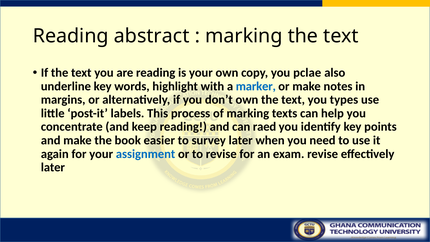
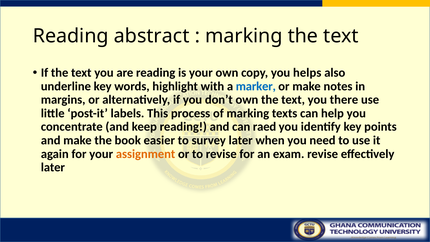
pclae: pclae -> helps
types: types -> there
assignment colour: blue -> orange
